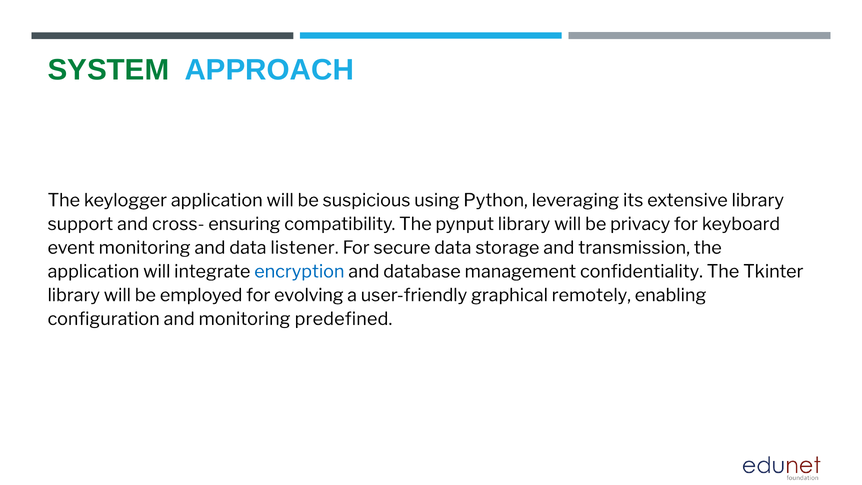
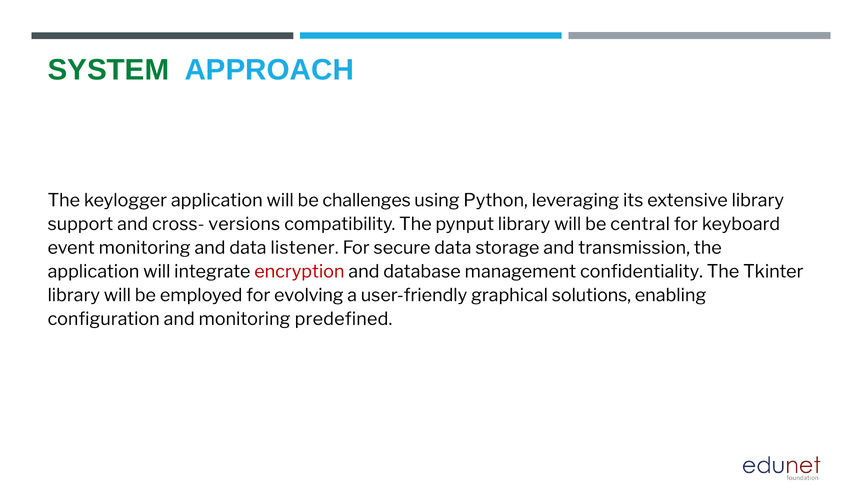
suspicious: suspicious -> challenges
ensuring: ensuring -> versions
privacy: privacy -> central
encryption colour: blue -> red
remotely: remotely -> solutions
